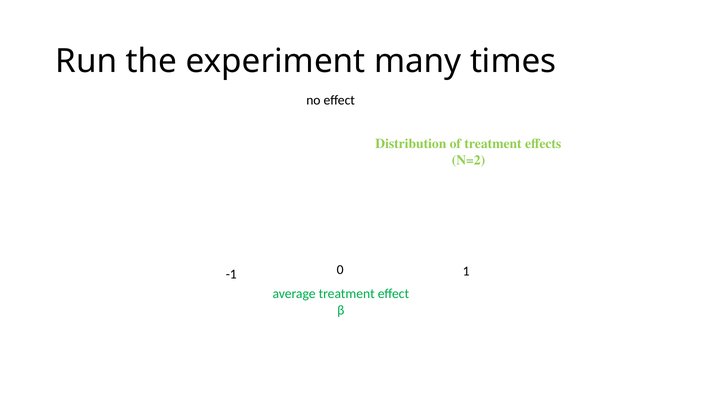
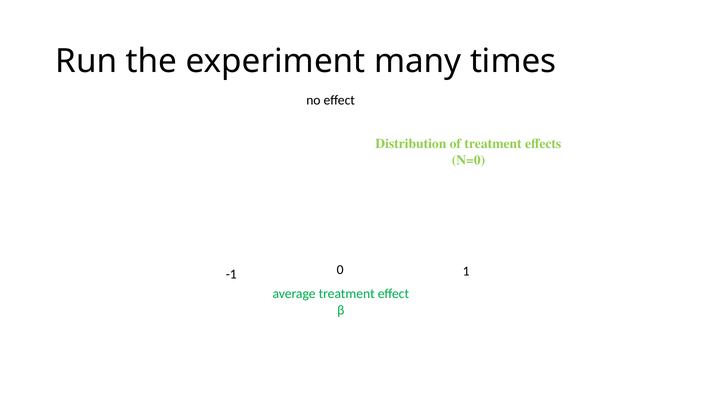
N=2: N=2 -> N=0
